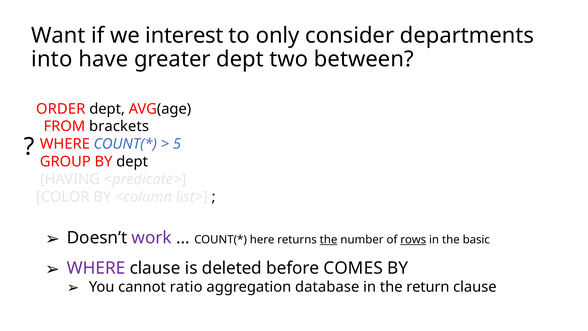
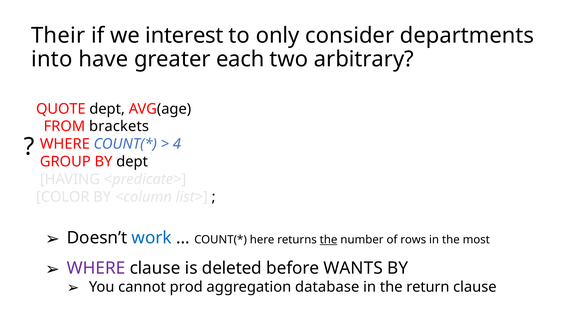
Want: Want -> Their
greater dept: dept -> each
between: between -> arbitrary
ORDER: ORDER -> QUOTE
5: 5 -> 4
work colour: purple -> blue
rows underline: present -> none
basic: basic -> most
COMES: COMES -> WANTS
ratio: ratio -> prod
